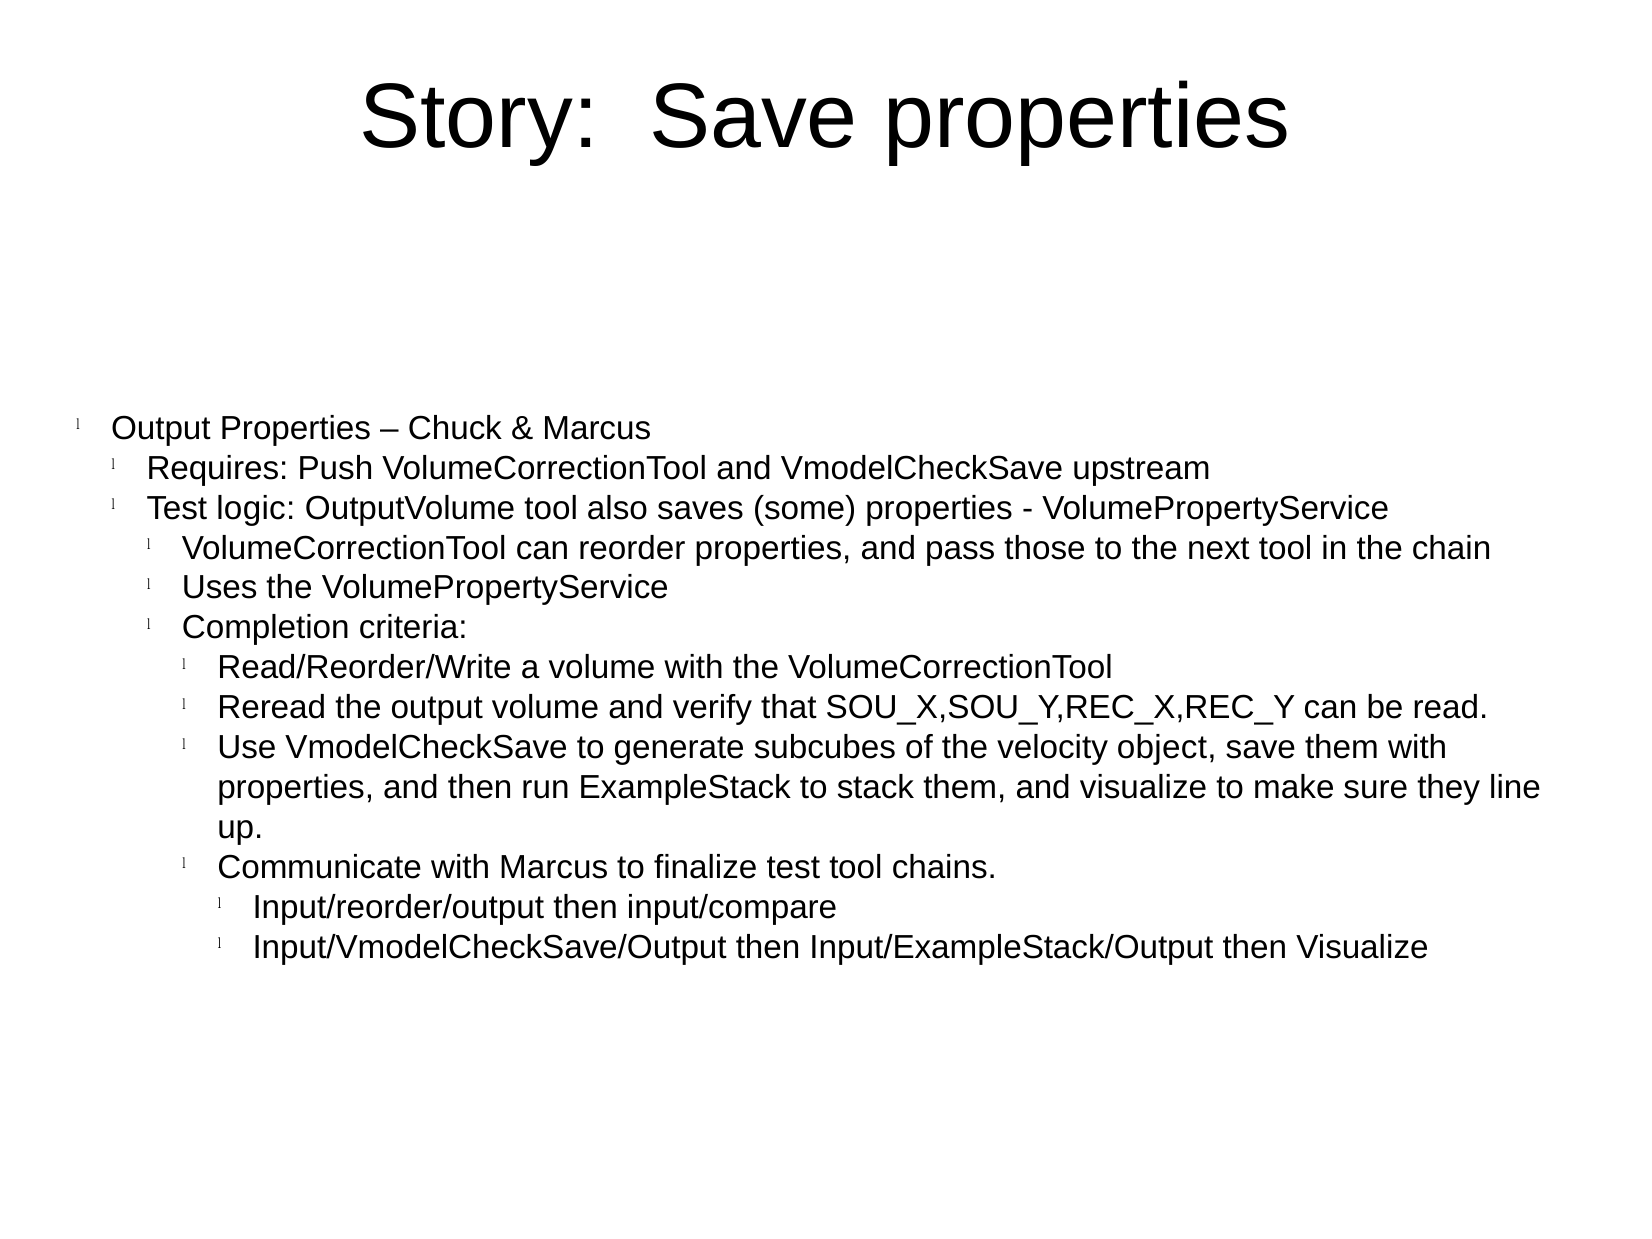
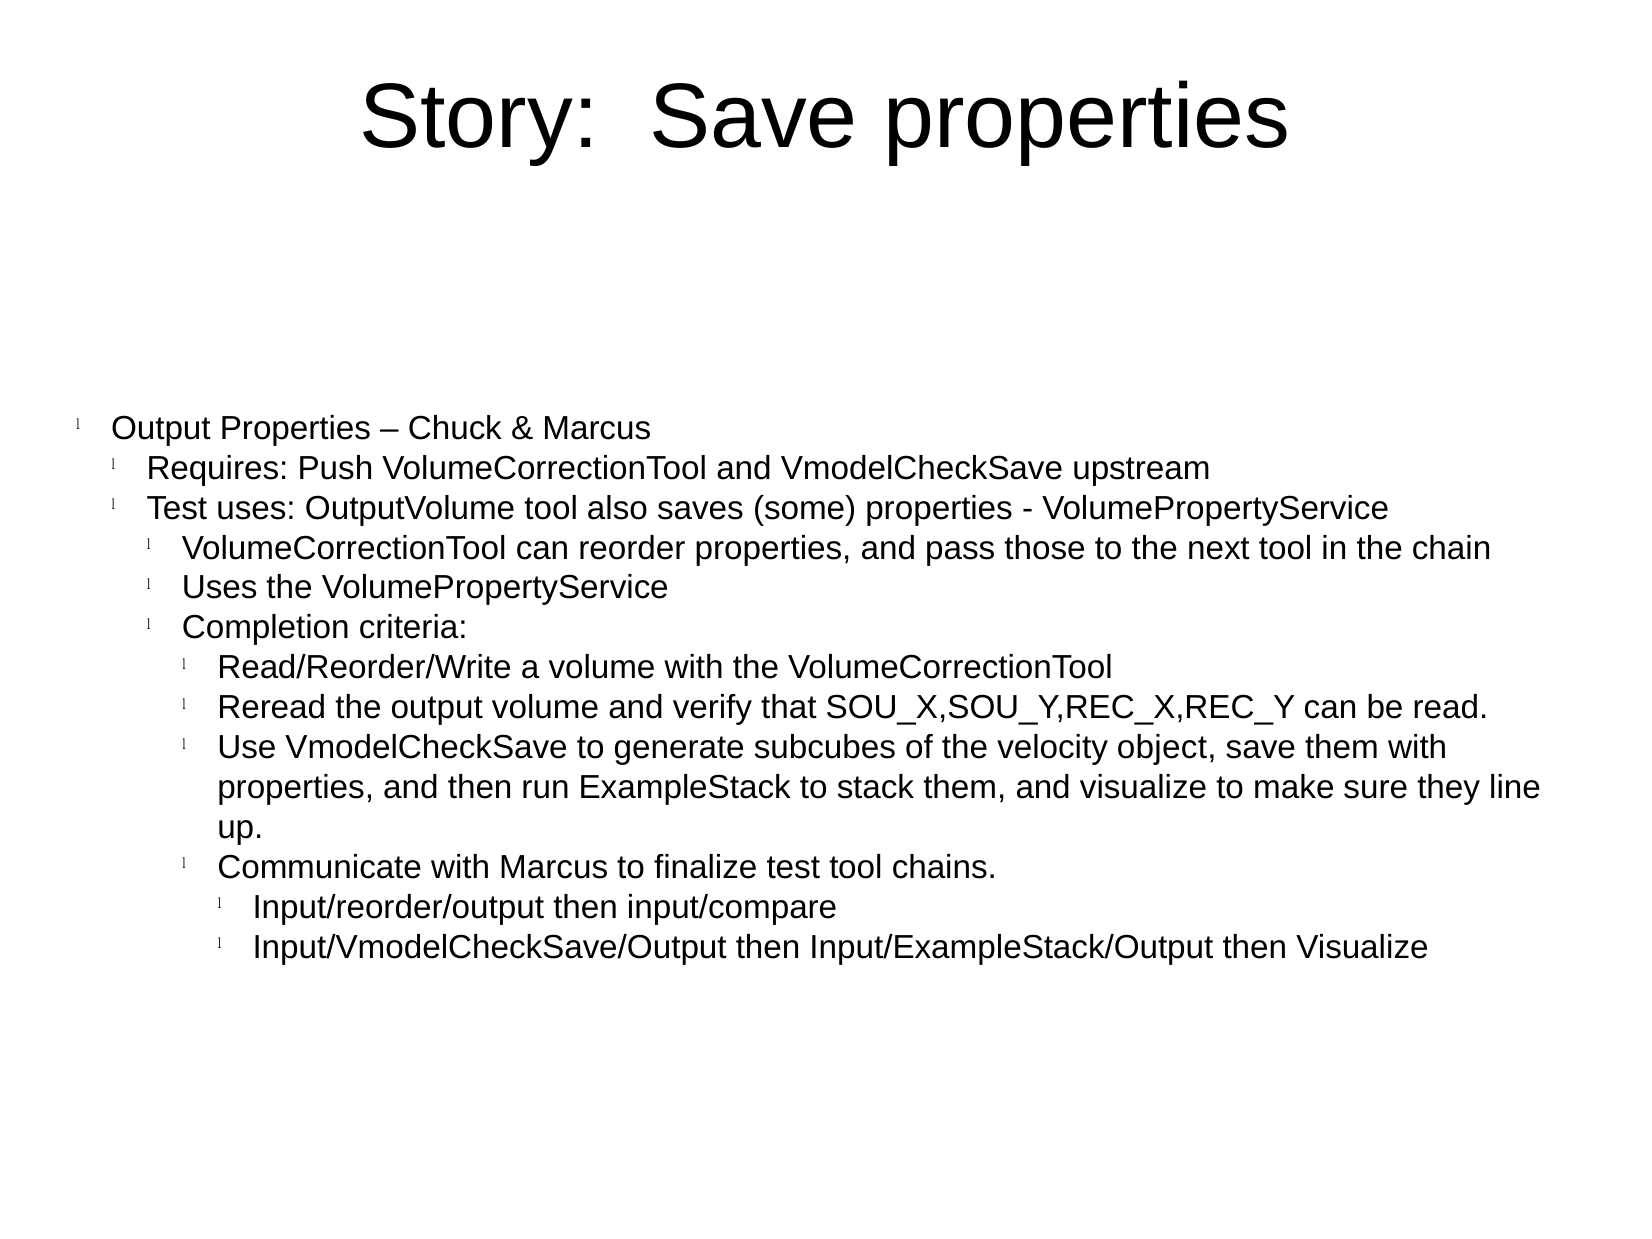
Test logic: logic -> uses
